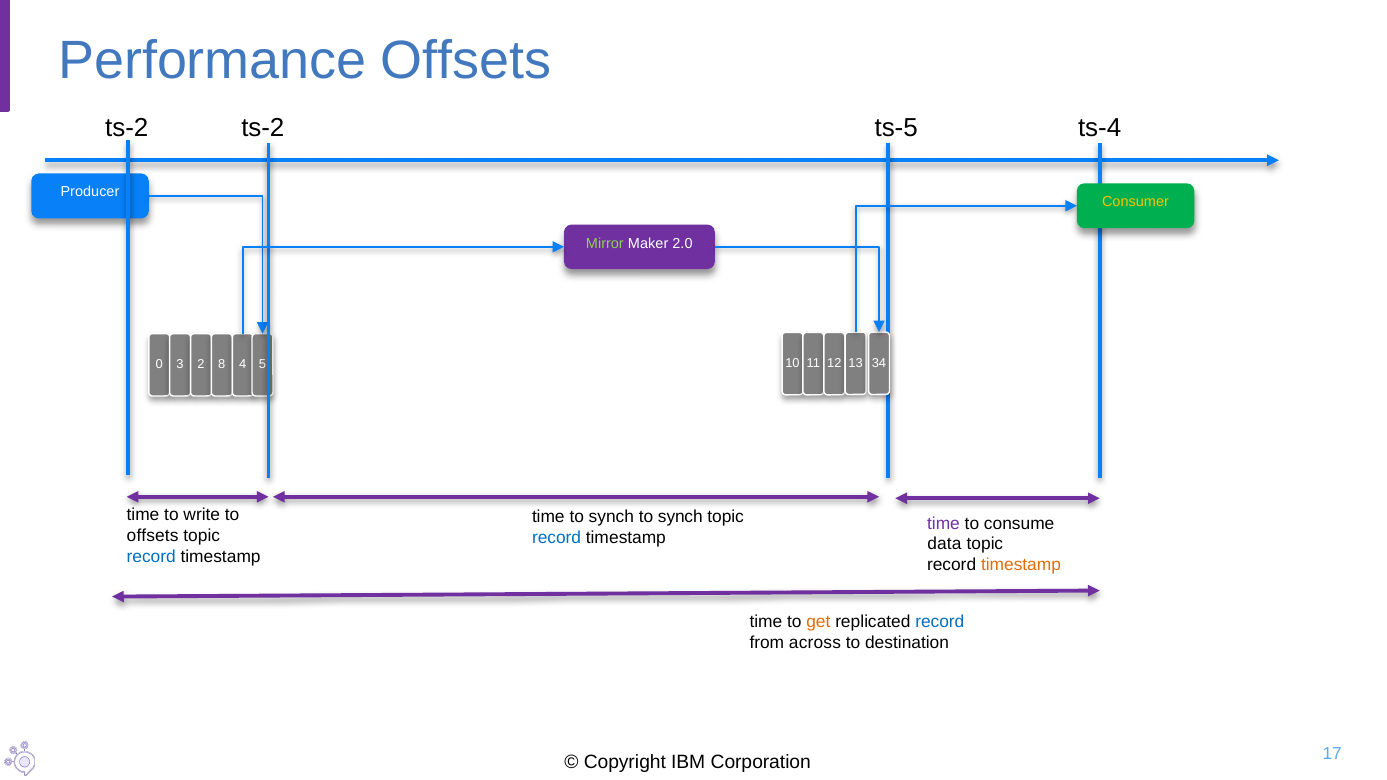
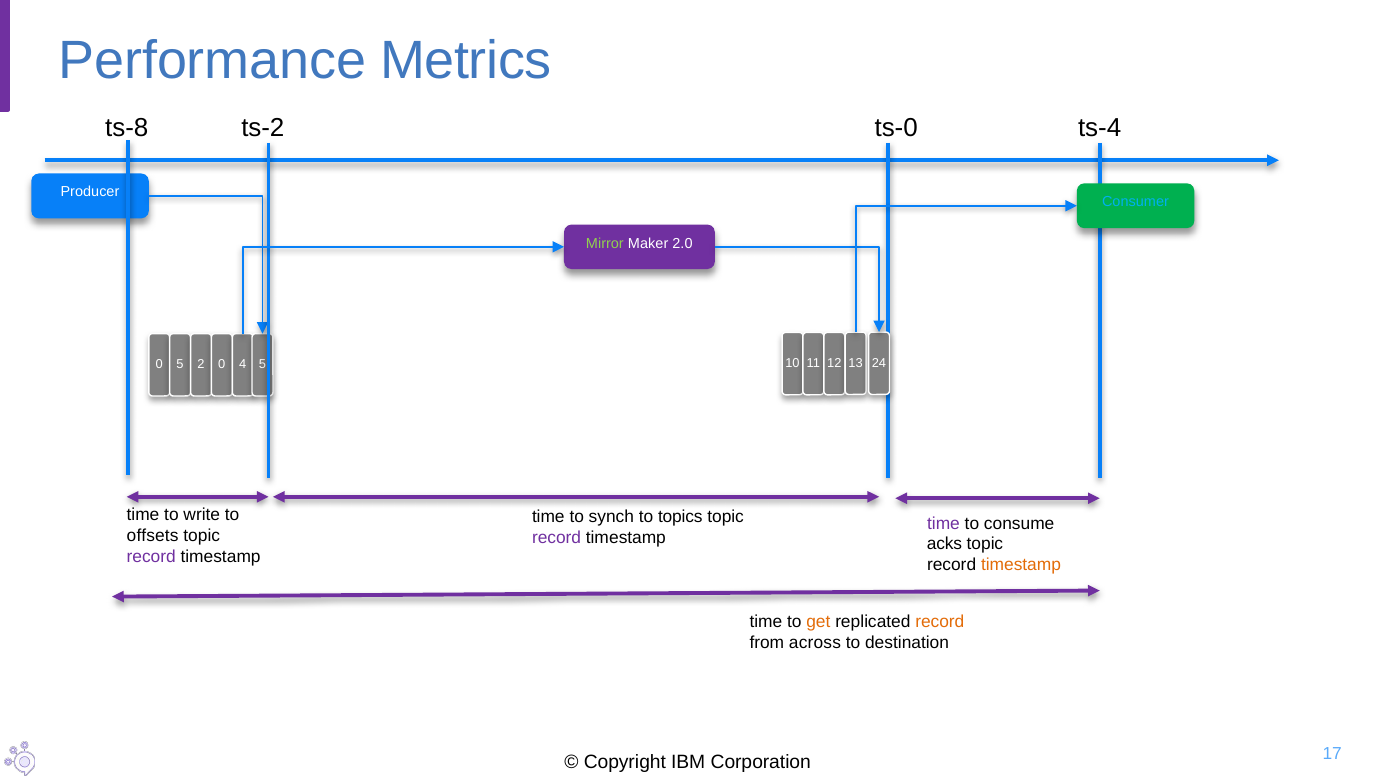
Performance Offsets: Offsets -> Metrics
ts-2 at (127, 128): ts-2 -> ts-8
ts-5: ts-5 -> ts-0
Consumer colour: yellow -> light blue
34: 34 -> 24
0 3: 3 -> 5
2 8: 8 -> 0
synch at (680, 517): synch -> topics
record at (557, 538) colour: blue -> purple
data: data -> acks
record at (151, 557) colour: blue -> purple
record at (940, 622) colour: blue -> orange
